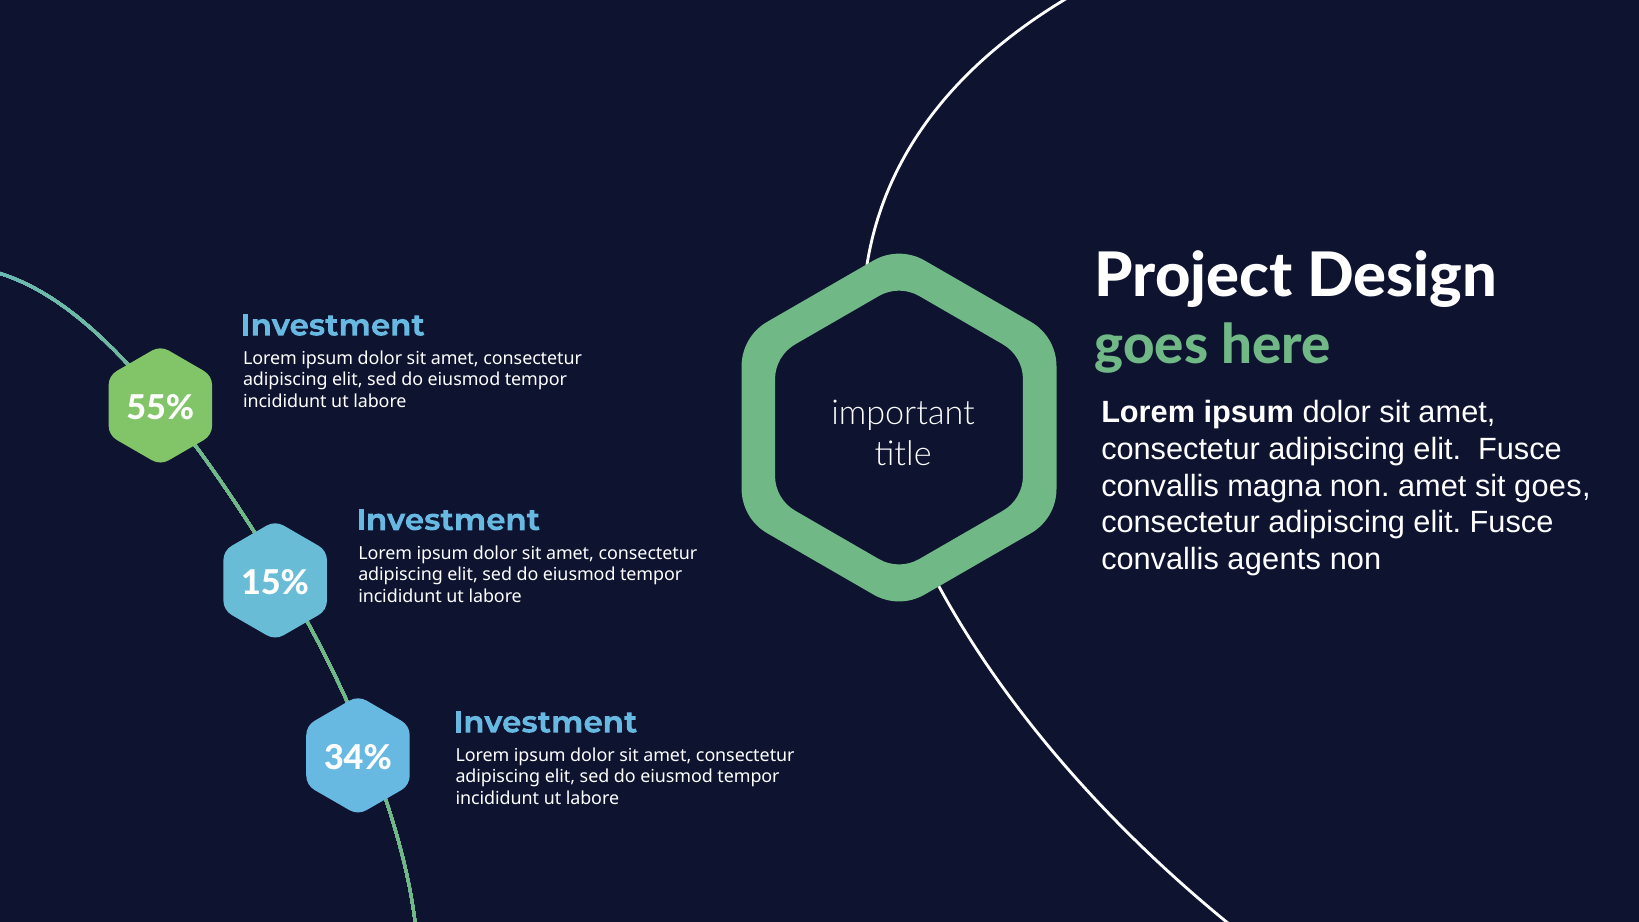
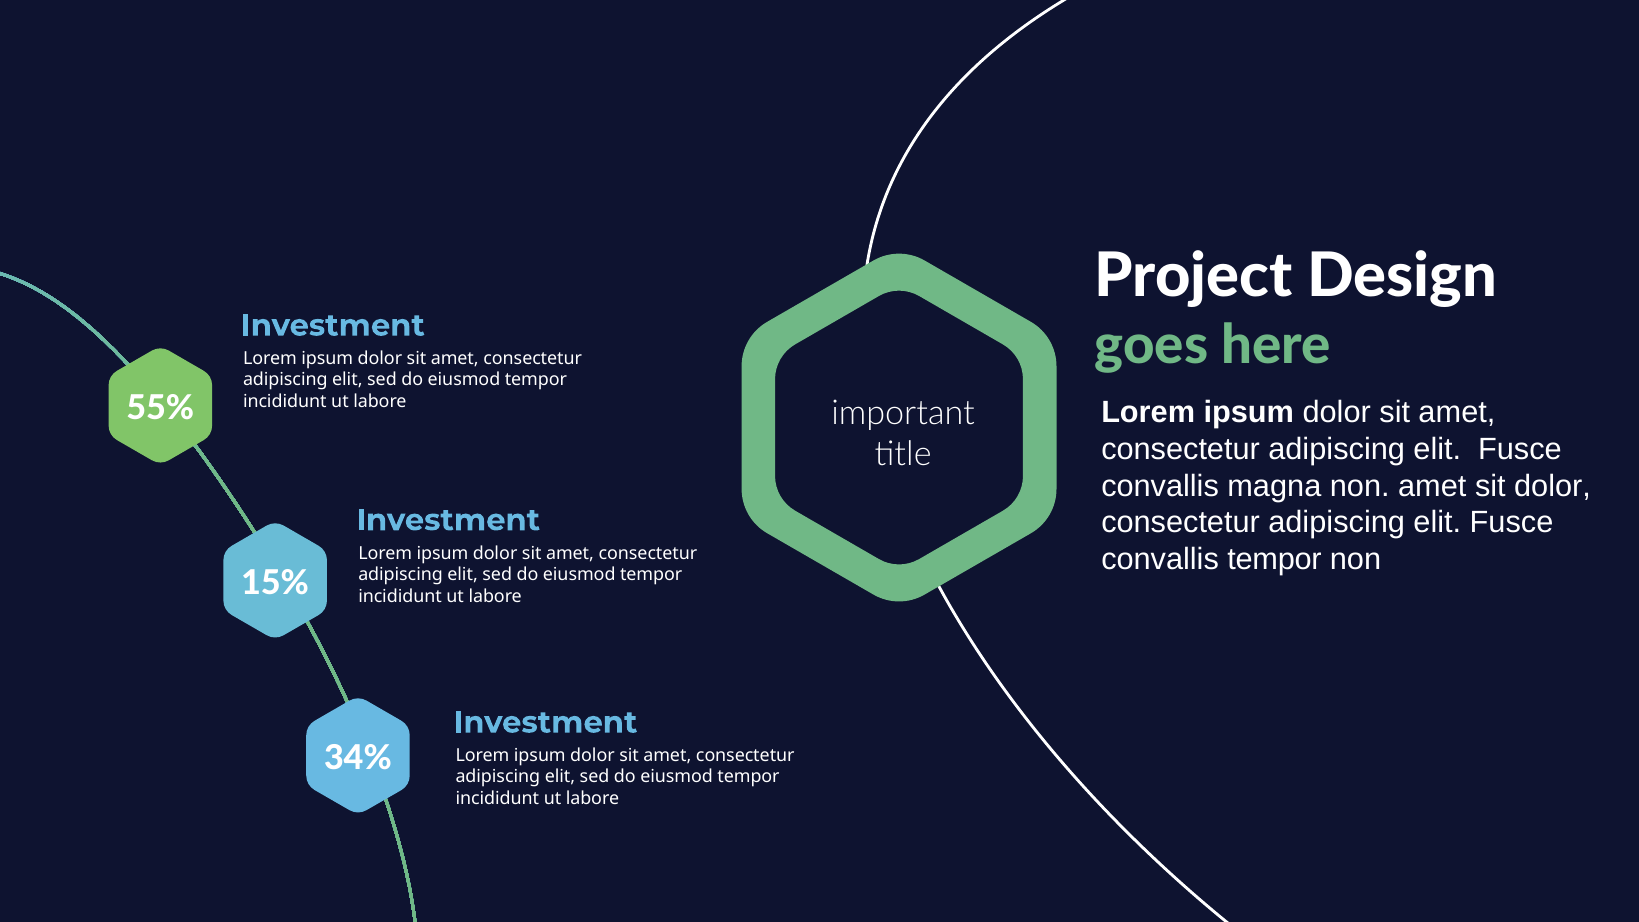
sit goes: goes -> dolor
convallis agents: agents -> tempor
